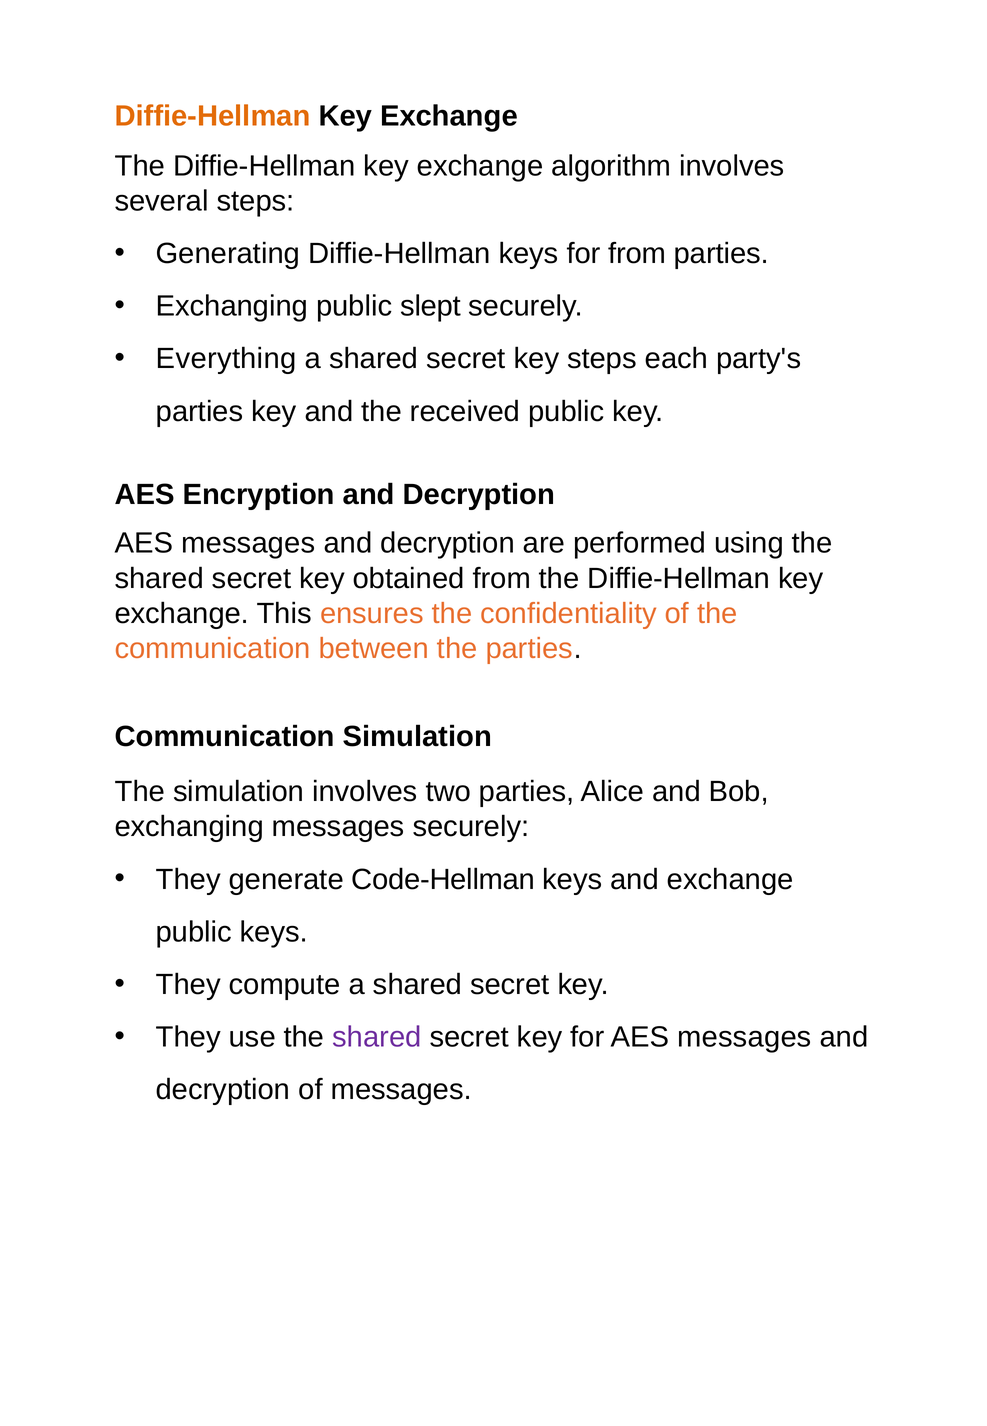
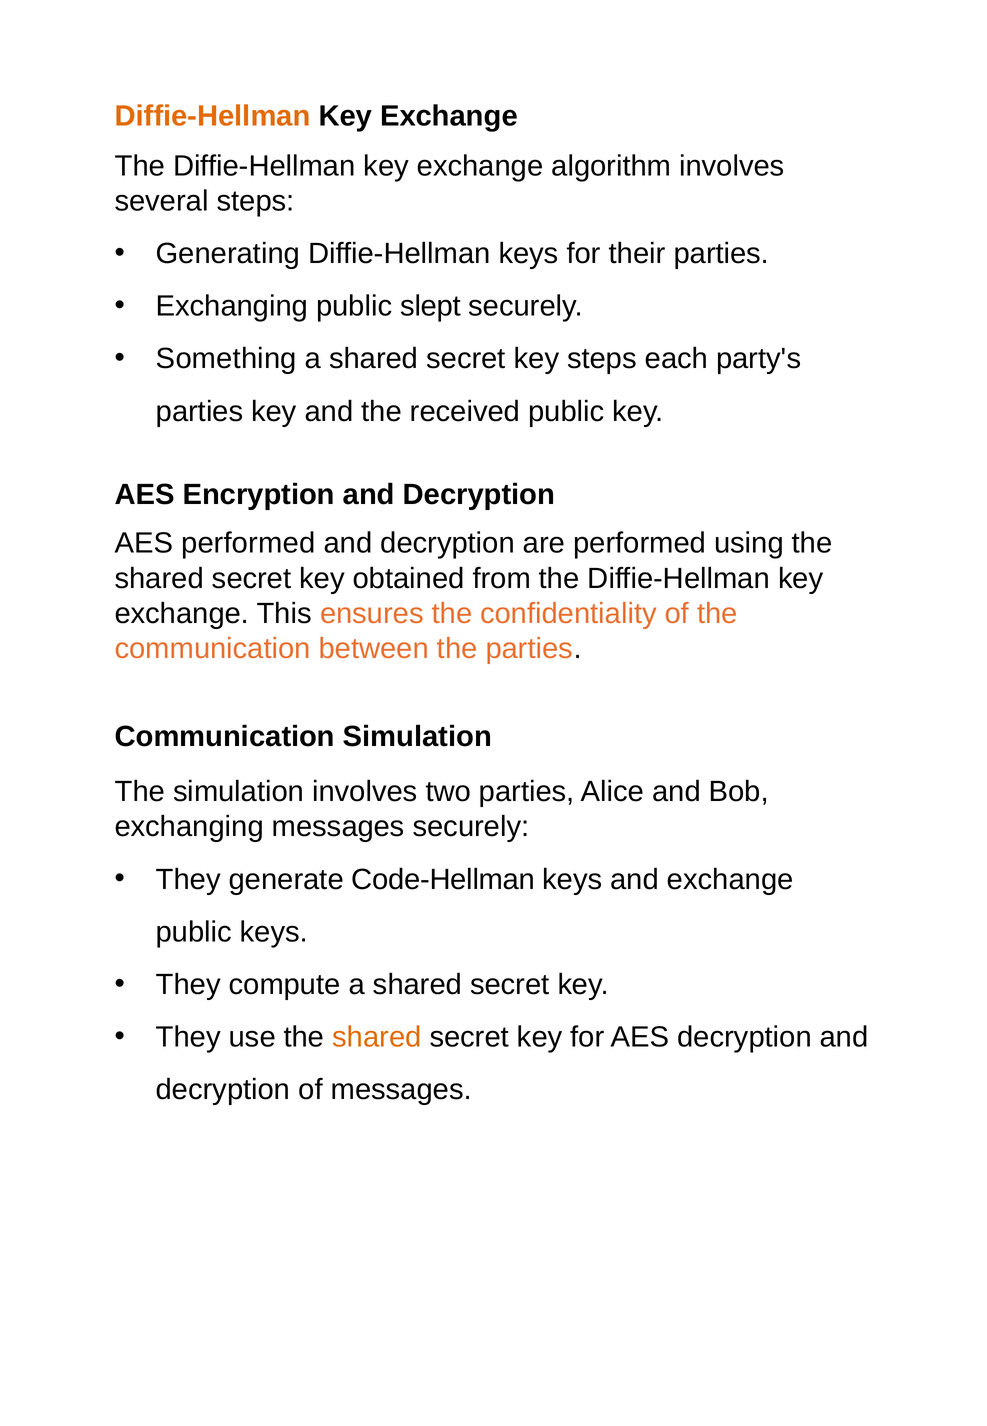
for from: from -> their
Everything: Everything -> Something
messages at (248, 543): messages -> performed
shared at (377, 1037) colour: purple -> orange
for AES messages: messages -> decryption
